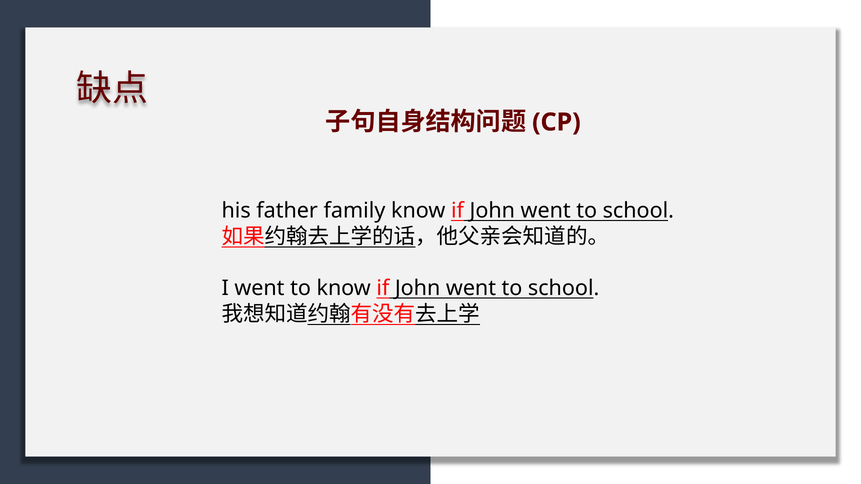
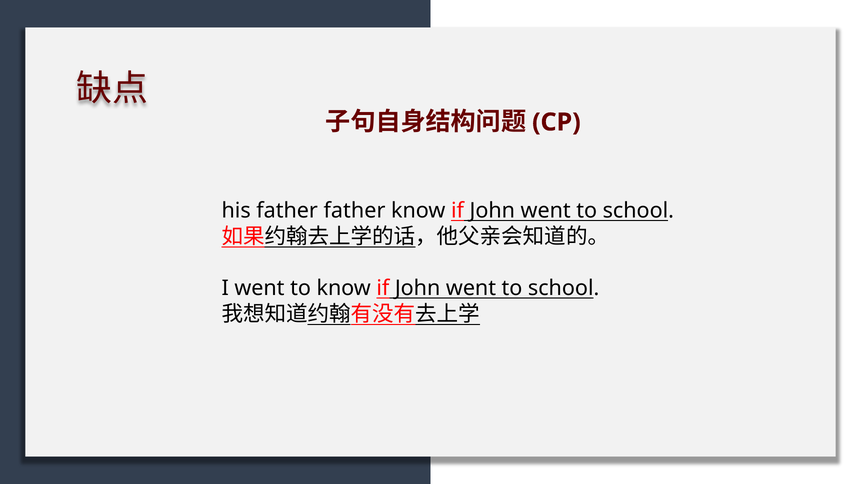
father family: family -> father
